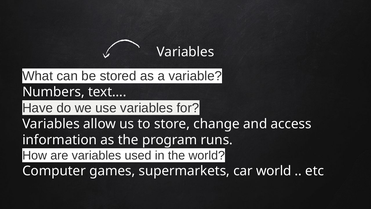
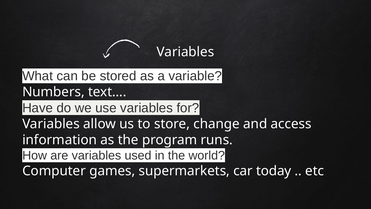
car world: world -> today
